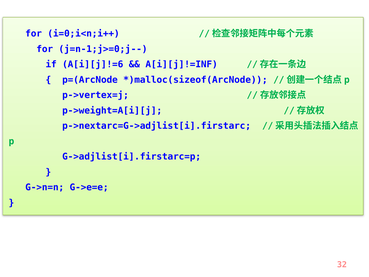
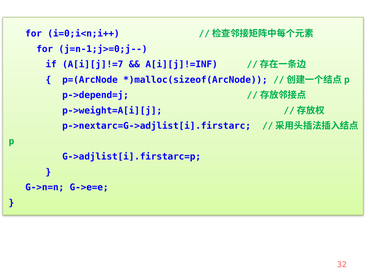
A[i][j]!=6: A[i][j]!=6 -> A[i][j]!=7
p->vertex=j: p->vertex=j -> p->depend=j
